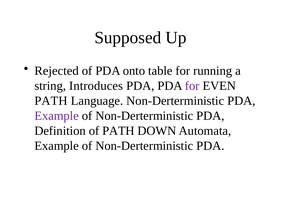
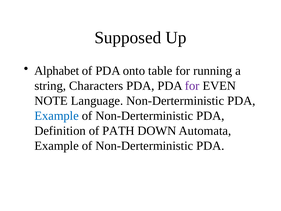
Rejected: Rejected -> Alphabet
Introduces: Introduces -> Characters
PATH at (51, 101): PATH -> NOTE
Example at (57, 116) colour: purple -> blue
